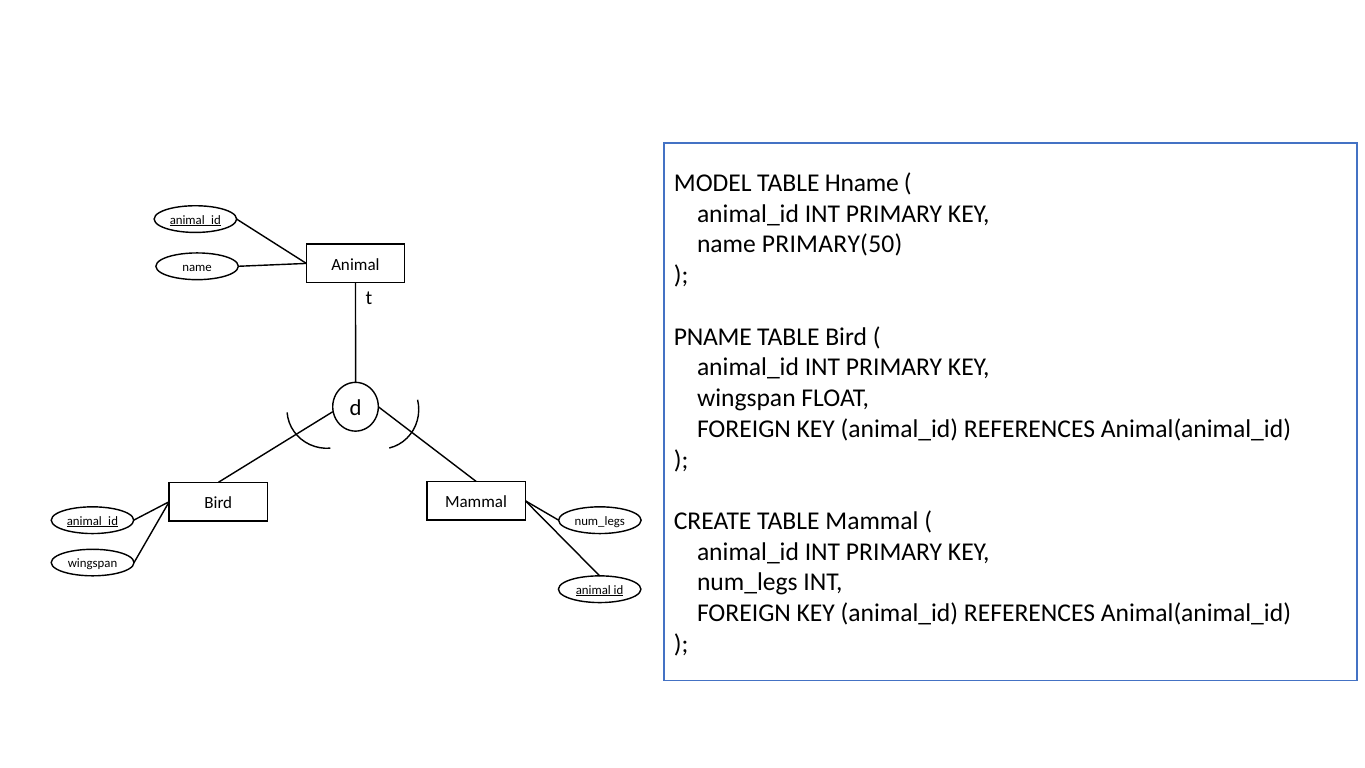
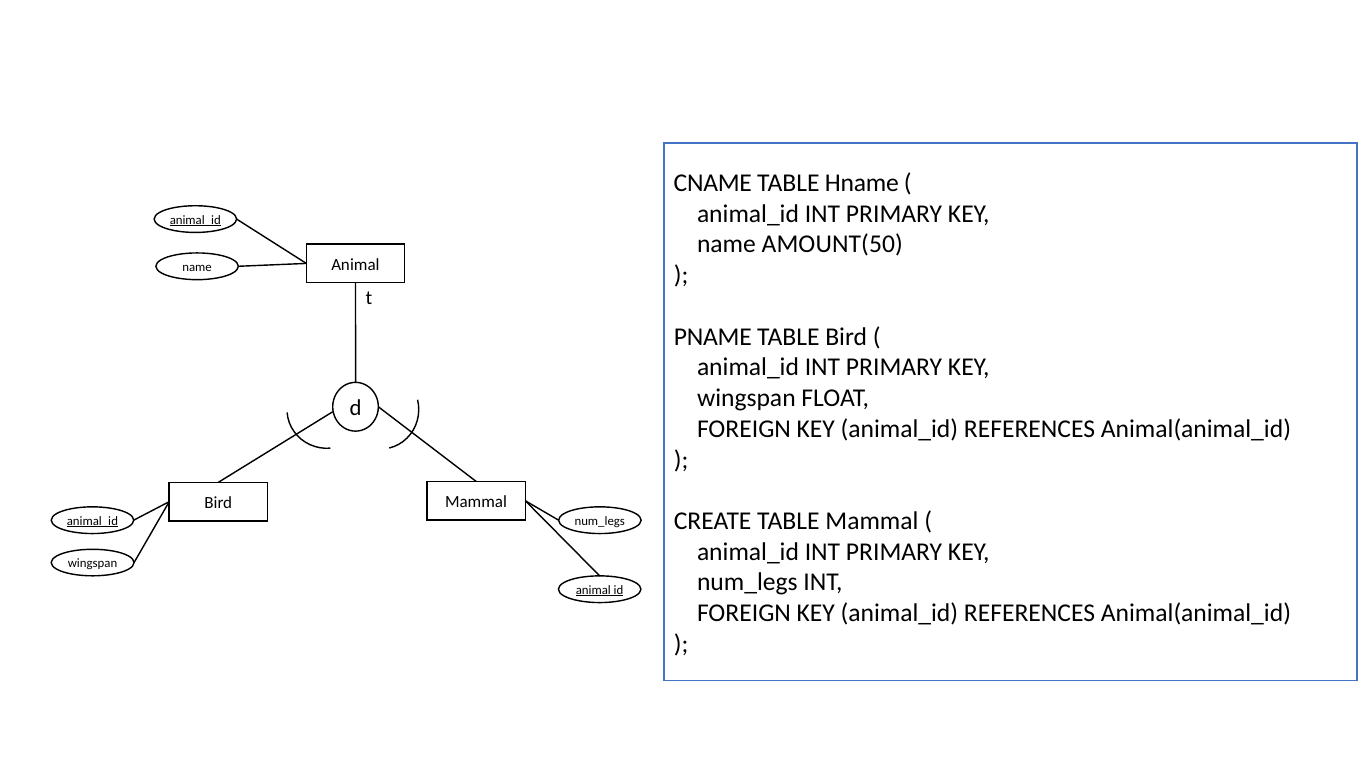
MODEL: MODEL -> CNAME
PRIMARY(50: PRIMARY(50 -> AMOUNT(50
